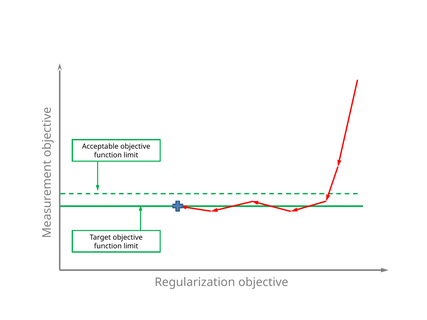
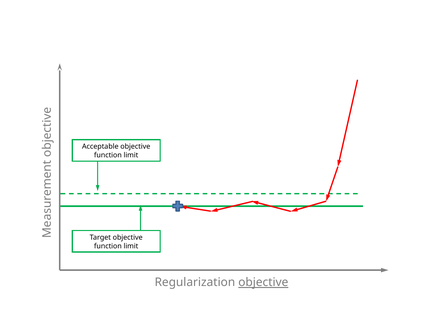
objective at (263, 283) underline: none -> present
